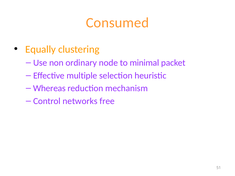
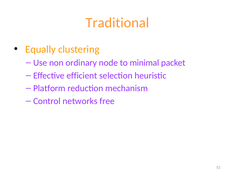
Consumed: Consumed -> Traditional
multiple: multiple -> efficient
Whereas: Whereas -> Platform
